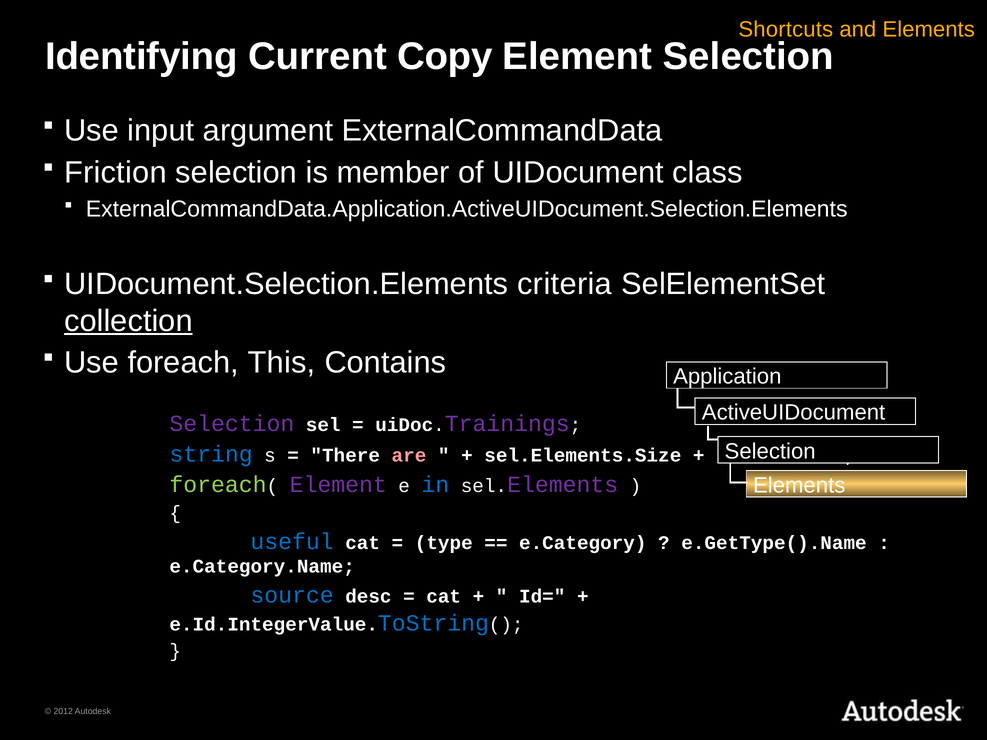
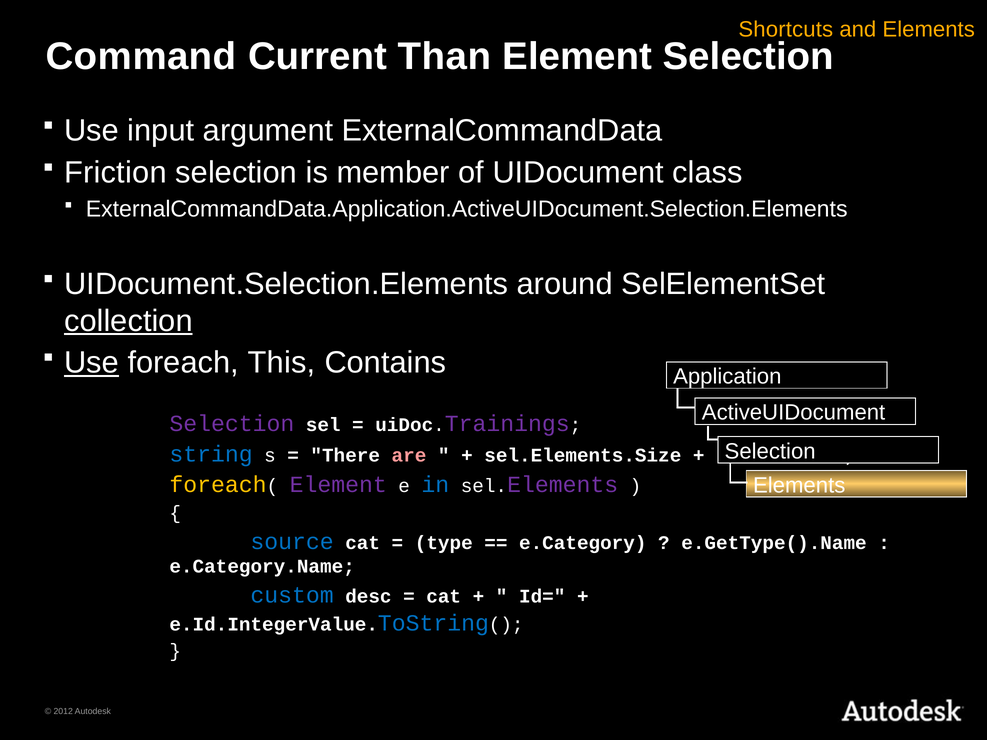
Identifying: Identifying -> Command
Copy: Copy -> Than
criteria: criteria -> around
Use at (92, 363) underline: none -> present
foreach at (218, 485) colour: light green -> yellow
useful: useful -> source
source: source -> custom
